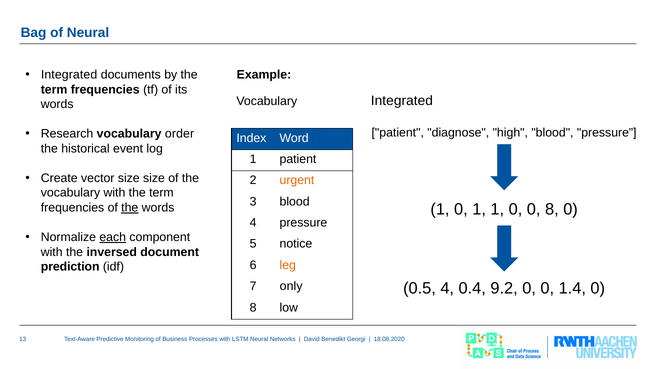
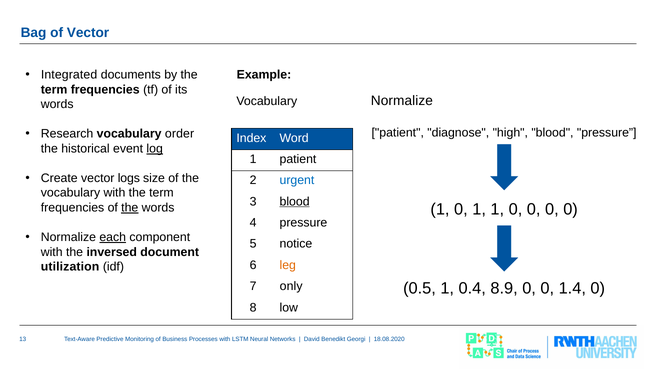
of Neural: Neural -> Vector
Integrated at (402, 101): Integrated -> Normalize
log underline: none -> present
vector size: size -> logs
urgent colour: orange -> blue
blood at (295, 201) underline: none -> present
1 0 0 8: 8 -> 0
prediction: prediction -> utilization
0.5 4: 4 -> 1
9.2: 9.2 -> 8.9
